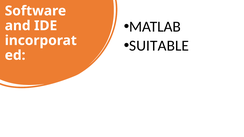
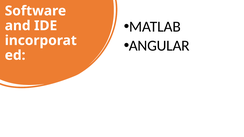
SUITABLE: SUITABLE -> ANGULAR
